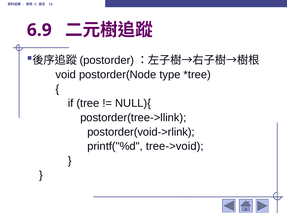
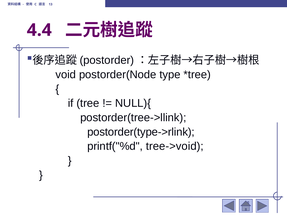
6.9: 6.9 -> 4.4
postorder(void->rlink: postorder(void->rlink -> postorder(type->rlink
